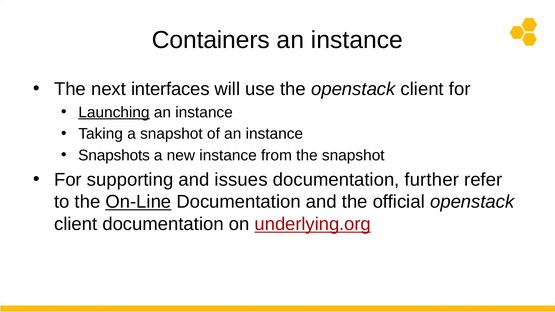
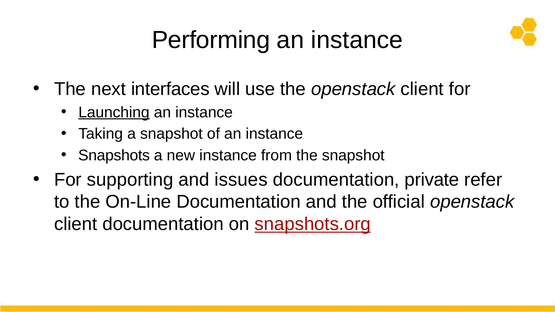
Containers: Containers -> Performing
further: further -> private
On-Line underline: present -> none
underlying.org: underlying.org -> snapshots.org
